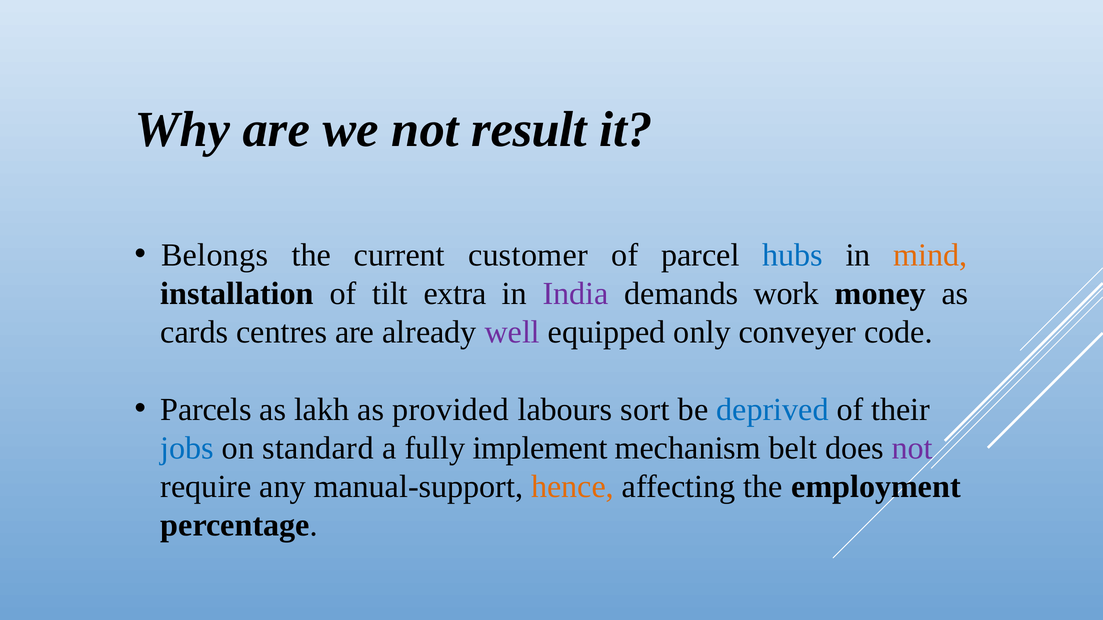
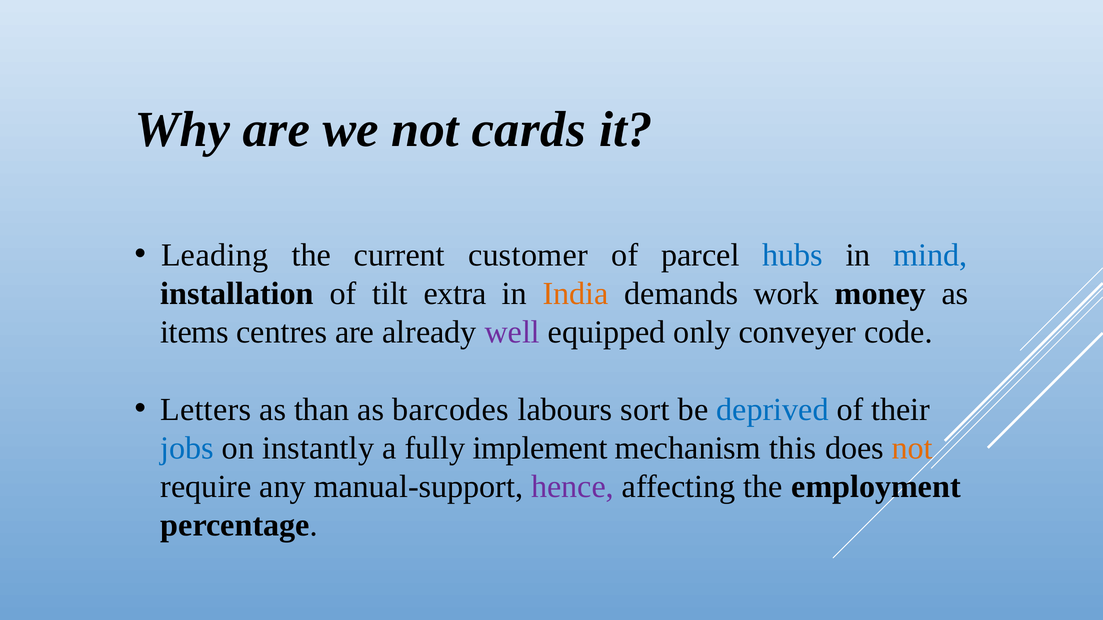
result: result -> cards
Belongs: Belongs -> Leading
mind colour: orange -> blue
India colour: purple -> orange
cards: cards -> items
Parcels: Parcels -> Letters
lakh: lakh -> than
provided: provided -> barcodes
standard: standard -> instantly
belt: belt -> this
not at (912, 448) colour: purple -> orange
hence colour: orange -> purple
